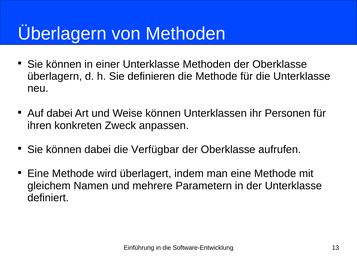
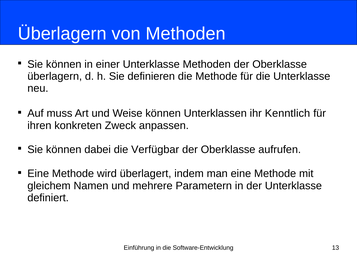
Auf dabei: dabei -> muss
Personen: Personen -> Kenntlich
